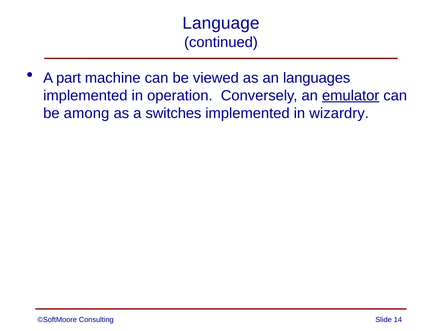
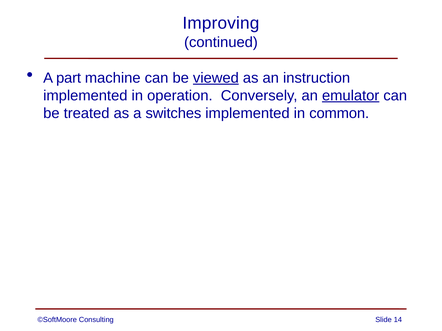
Language: Language -> Improving
viewed underline: none -> present
languages: languages -> instruction
among: among -> treated
wizardry: wizardry -> common
